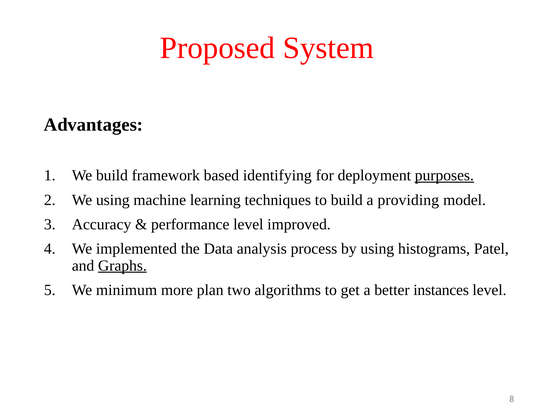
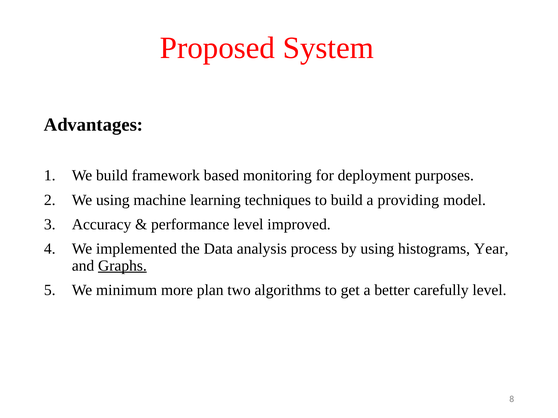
identifying: identifying -> monitoring
purposes underline: present -> none
Patel: Patel -> Year
instances: instances -> carefully
